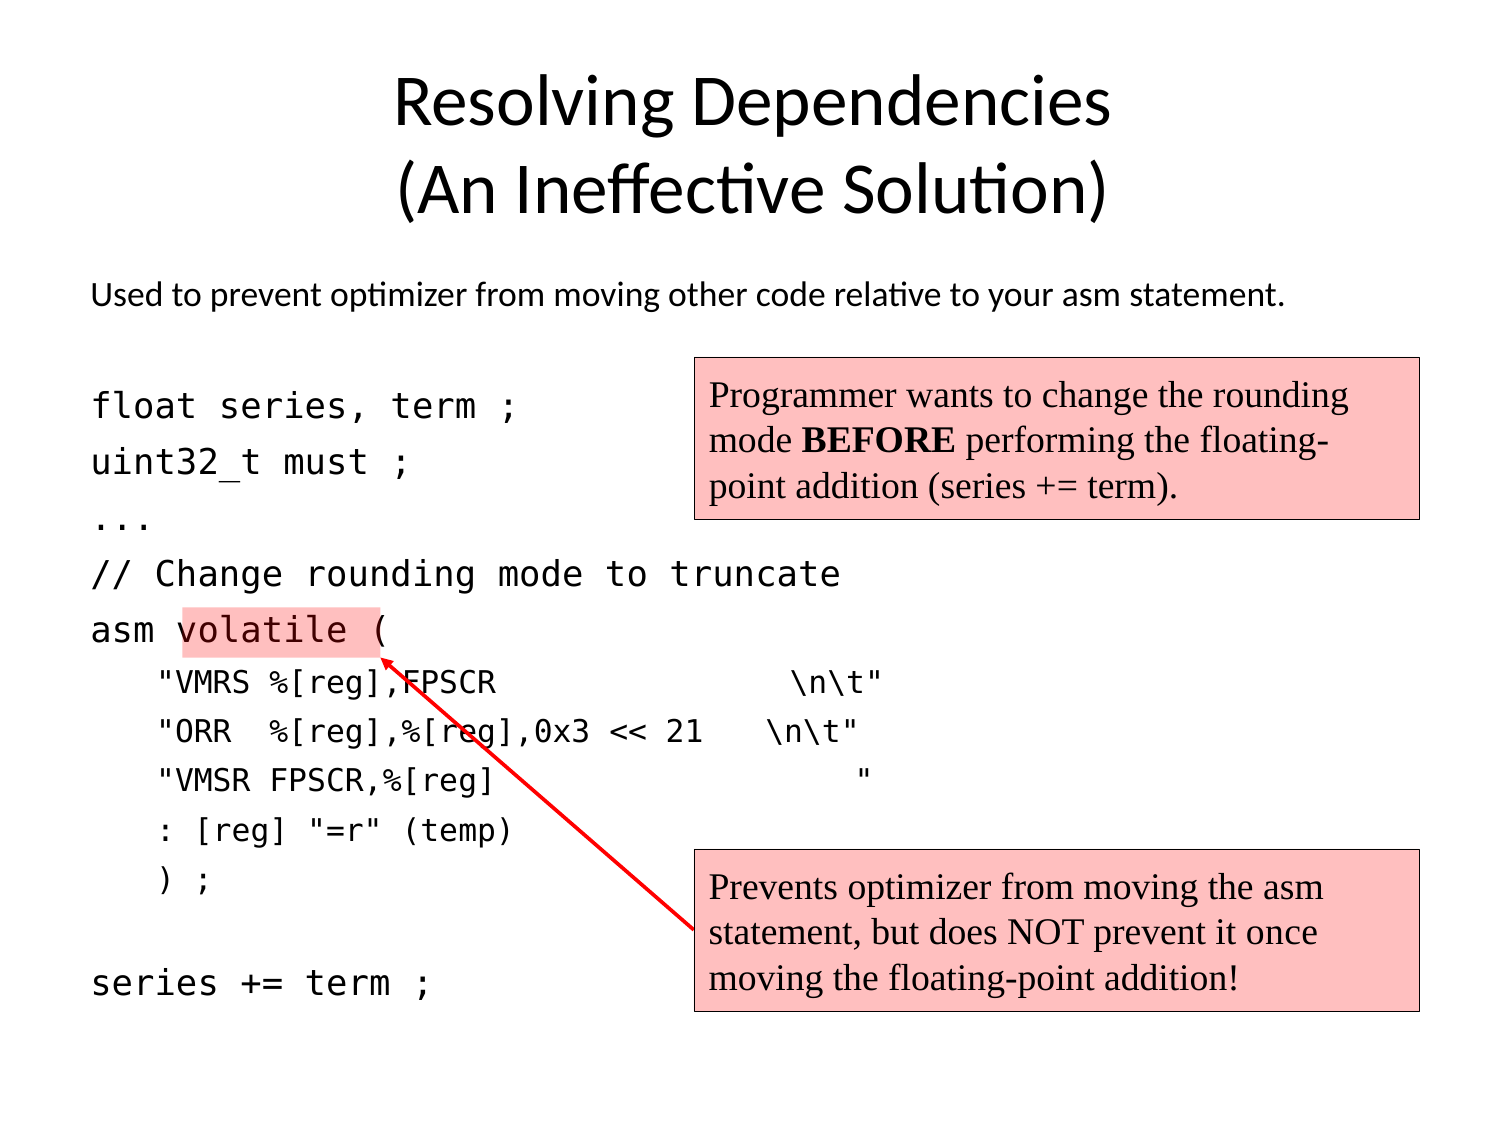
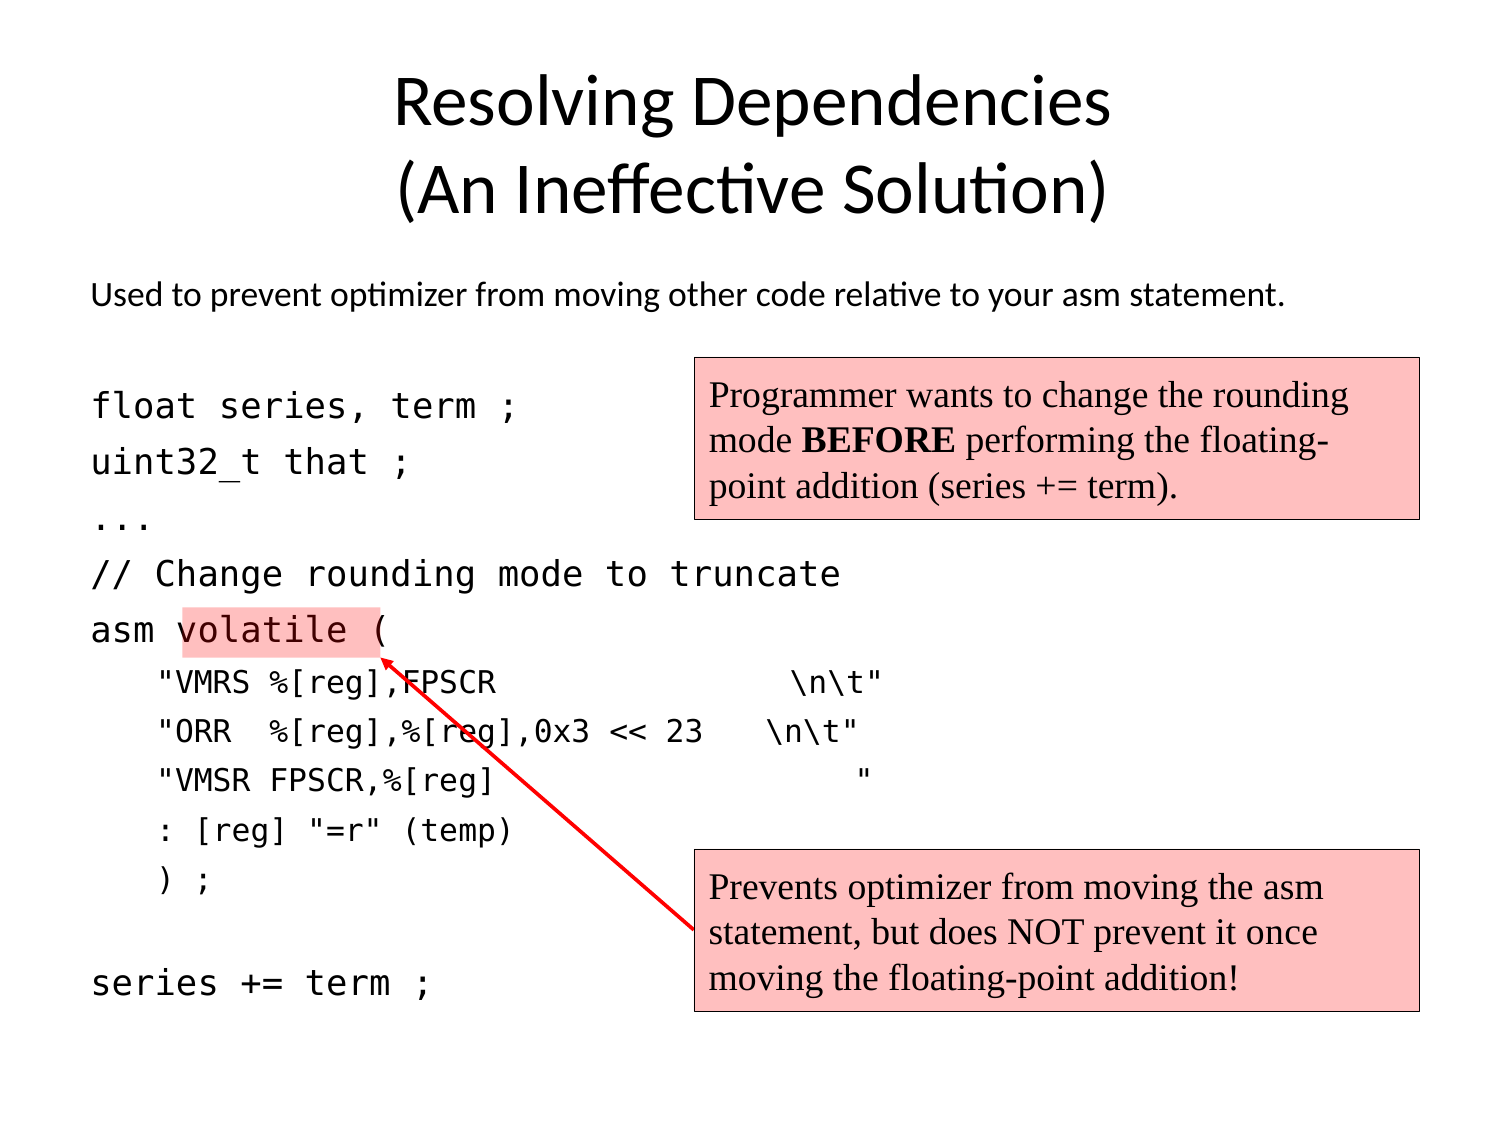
must: must -> that
21: 21 -> 23
